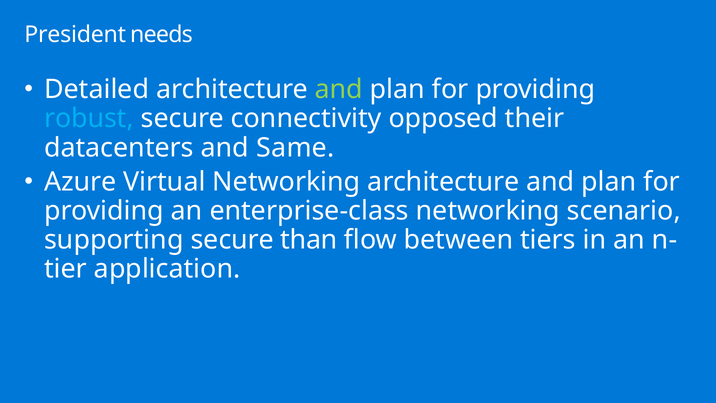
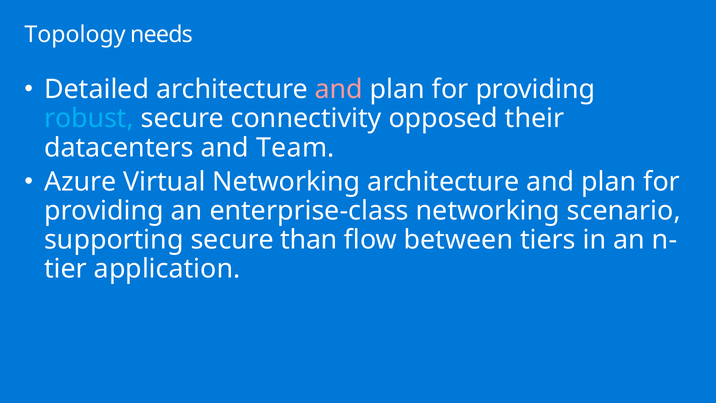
President: President -> Topology
and at (339, 90) colour: light green -> pink
Same: Same -> Team
